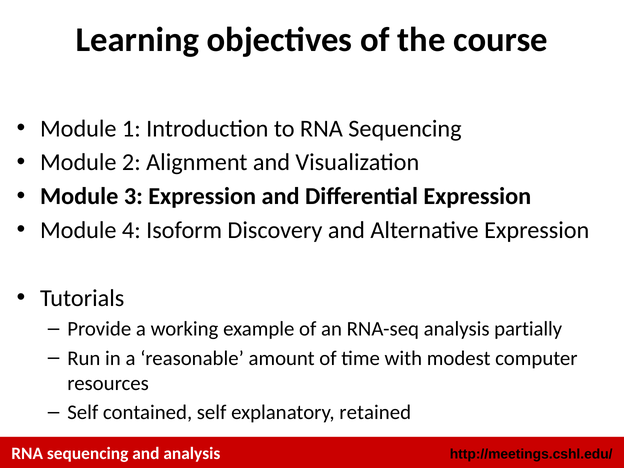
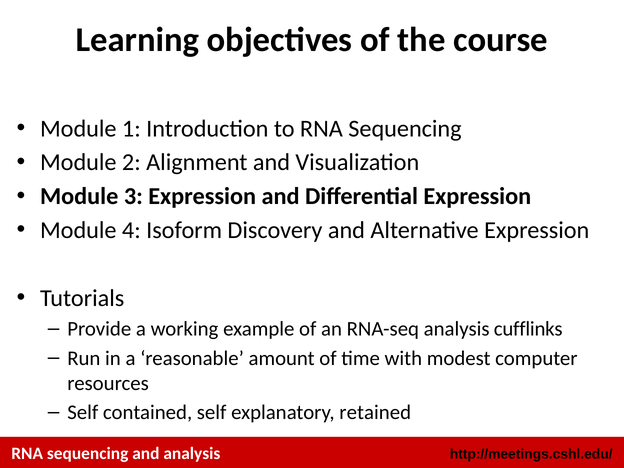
partially: partially -> cufflinks
